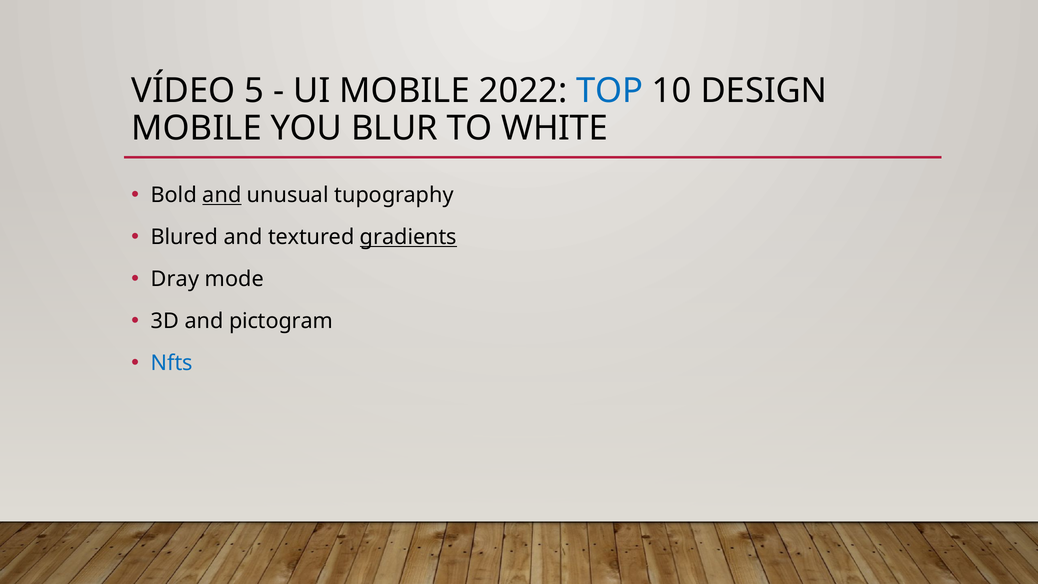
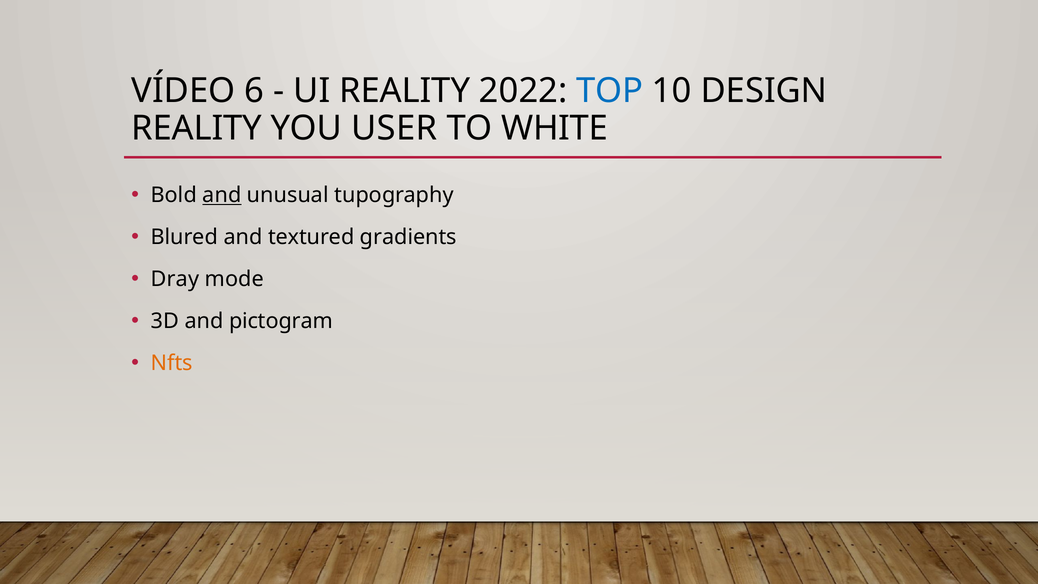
5: 5 -> 6
UI MOBILE: MOBILE -> REALITY
MOBILE at (197, 128): MOBILE -> REALITY
BLUR: BLUR -> USER
gradients underline: present -> none
Nfts colour: blue -> orange
